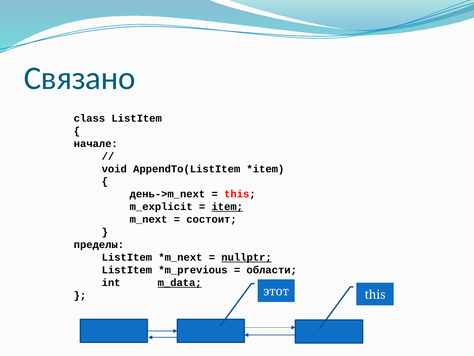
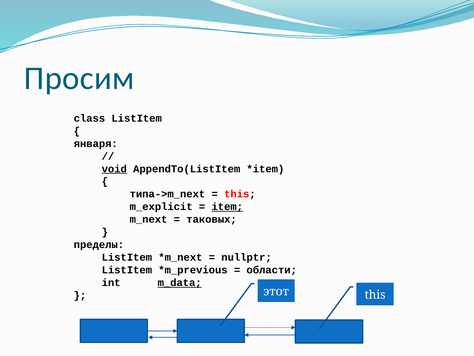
Связано: Связано -> Просим
начале: начале -> января
void underline: none -> present
день->m_next: день->m_next -> типа->m_next
состоит: состоит -> таковых
nullptr underline: present -> none
